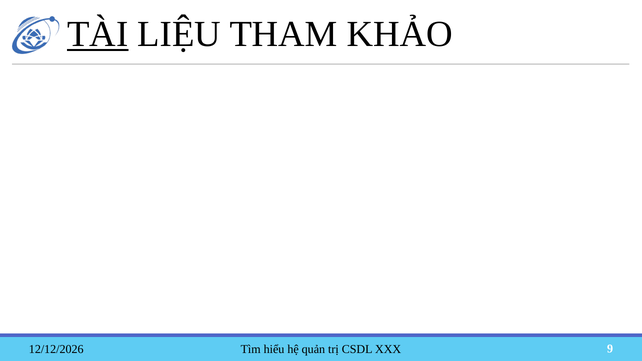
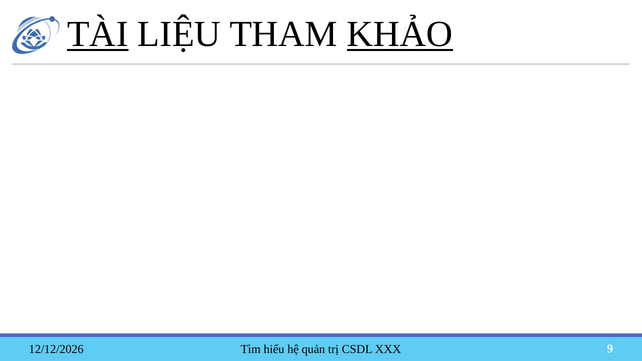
KHẢO underline: none -> present
